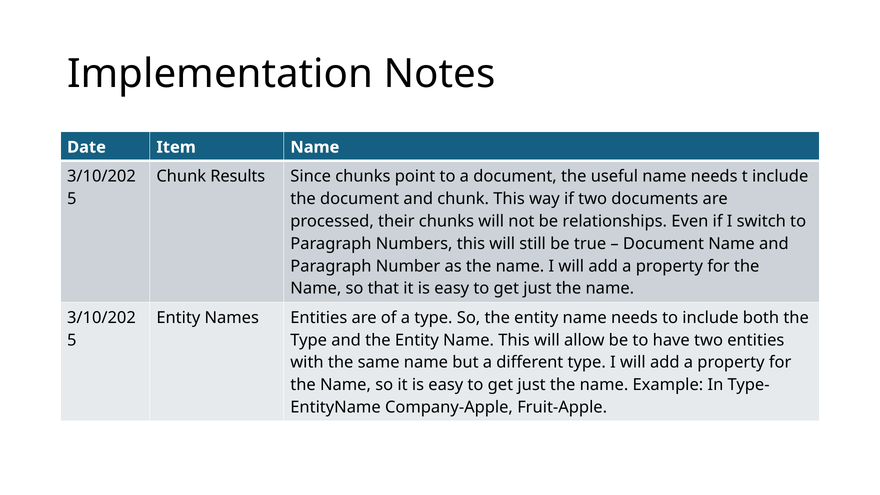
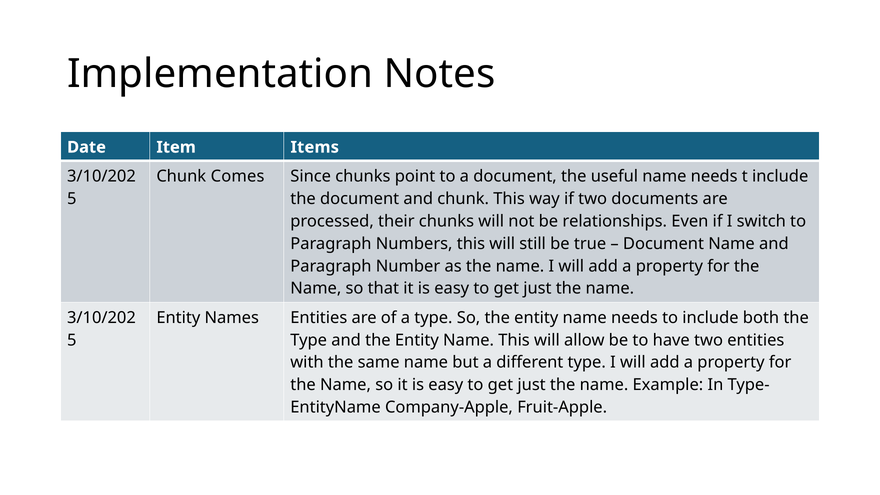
Item Name: Name -> Items
Results: Results -> Comes
